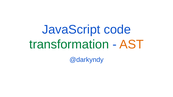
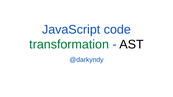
AST colour: orange -> black
